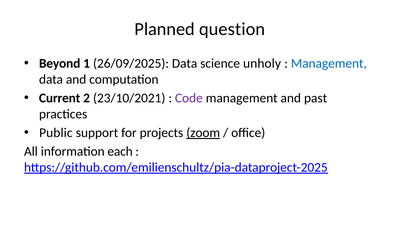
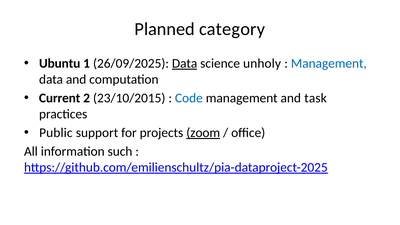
question: question -> category
Beyond: Beyond -> Ubuntu
Data at (185, 63) underline: none -> present
23/10/2021: 23/10/2021 -> 23/10/2015
Code colour: purple -> blue
past: past -> task
each: each -> such
